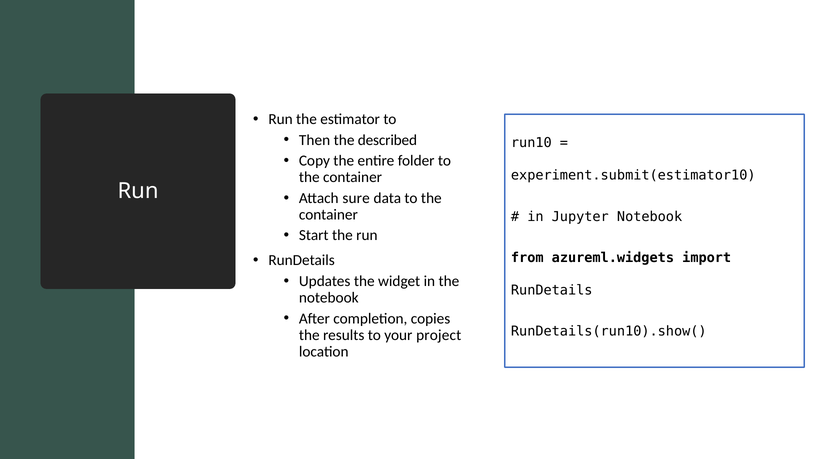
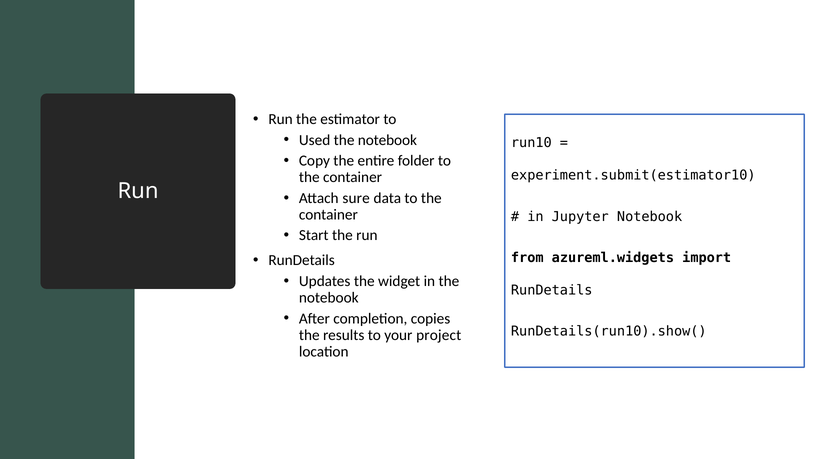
Then: Then -> Used
described at (387, 140): described -> notebook
